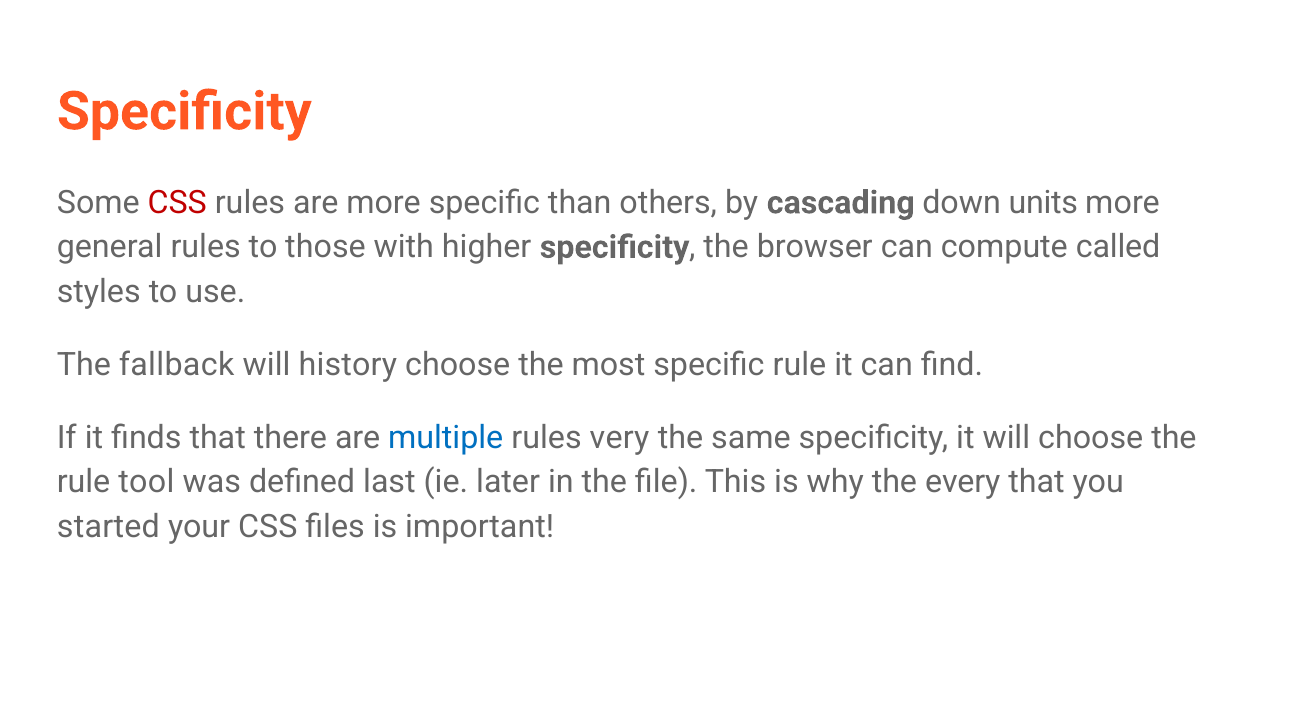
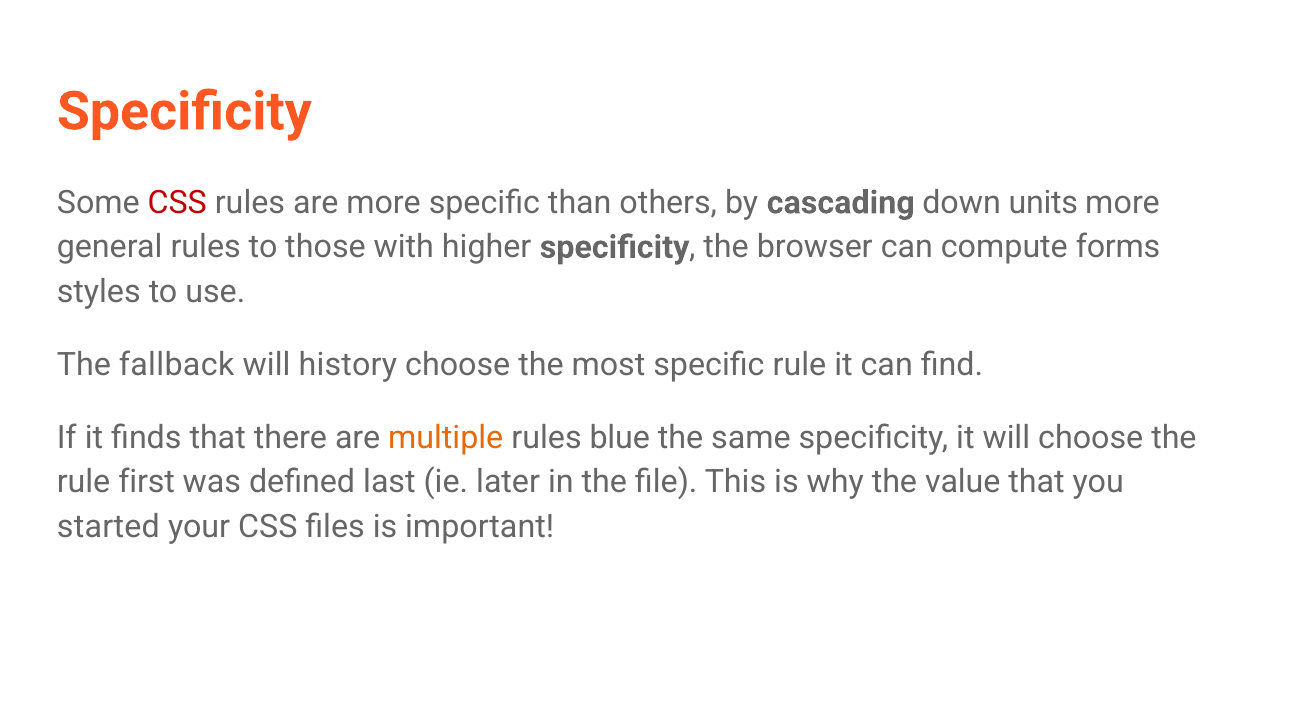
called: called -> forms
multiple colour: blue -> orange
very: very -> blue
tool: tool -> first
every: every -> value
